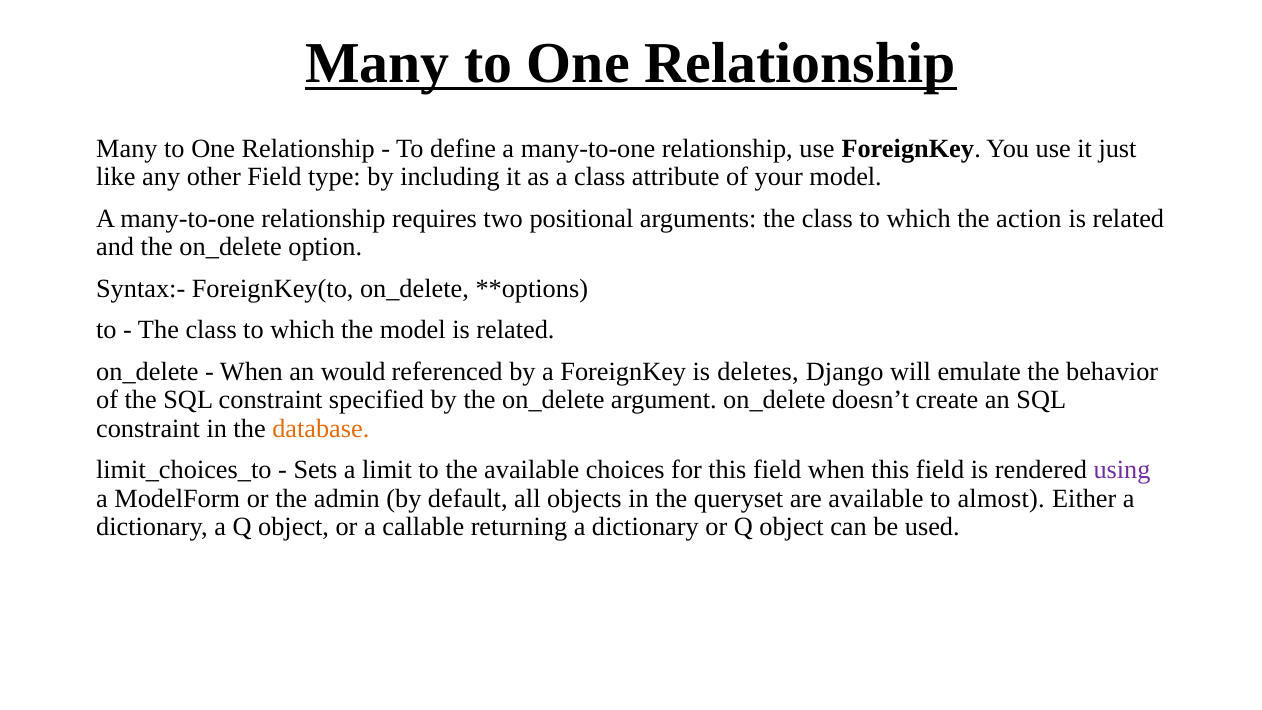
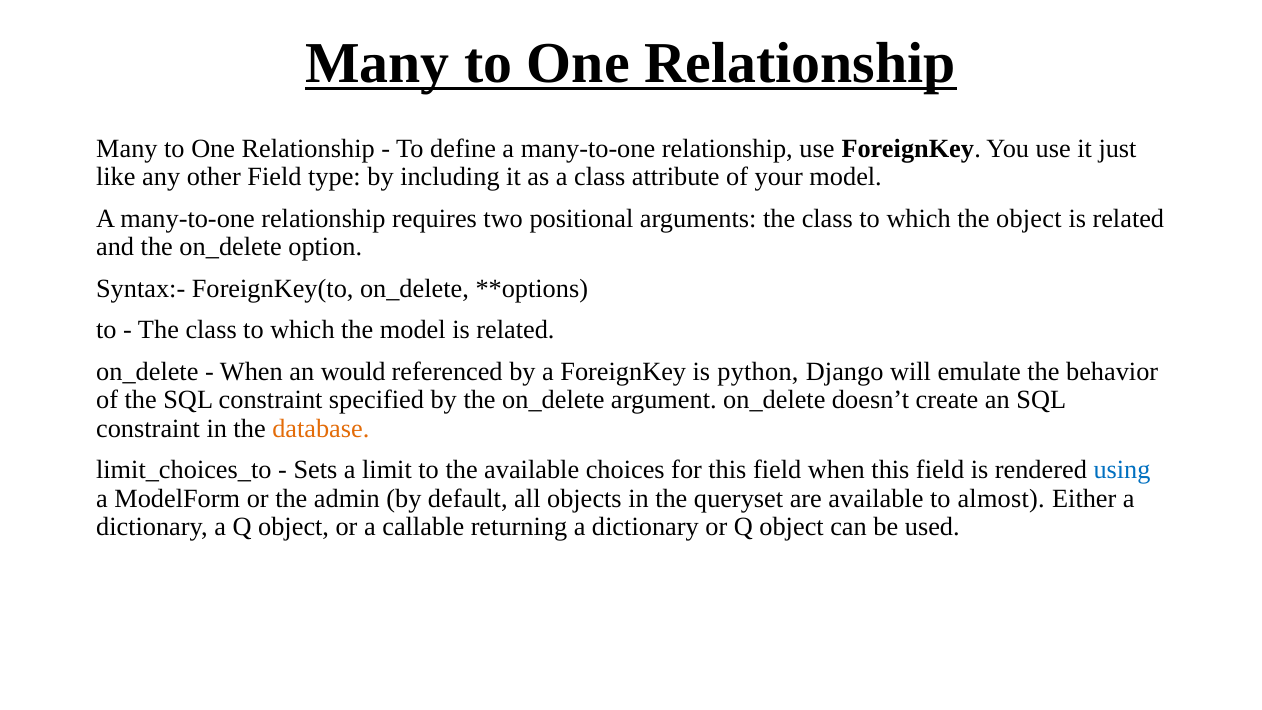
the action: action -> object
deletes: deletes -> python
using colour: purple -> blue
